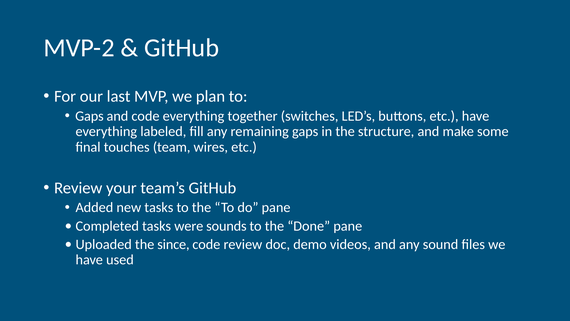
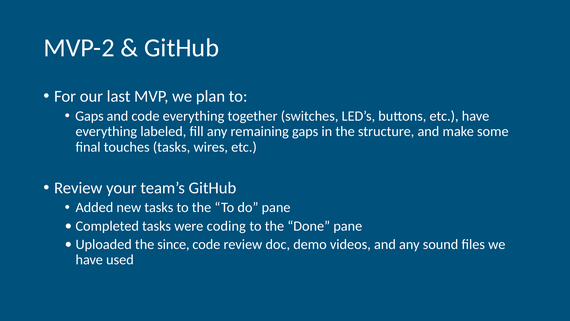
touches team: team -> tasks
sounds: sounds -> coding
